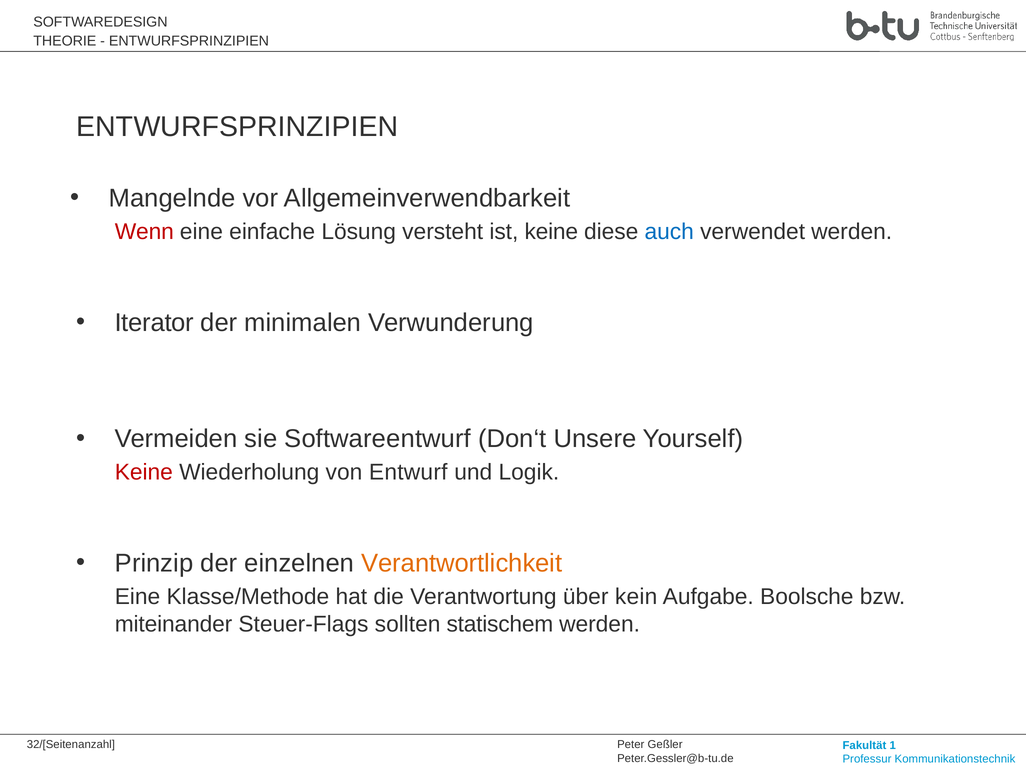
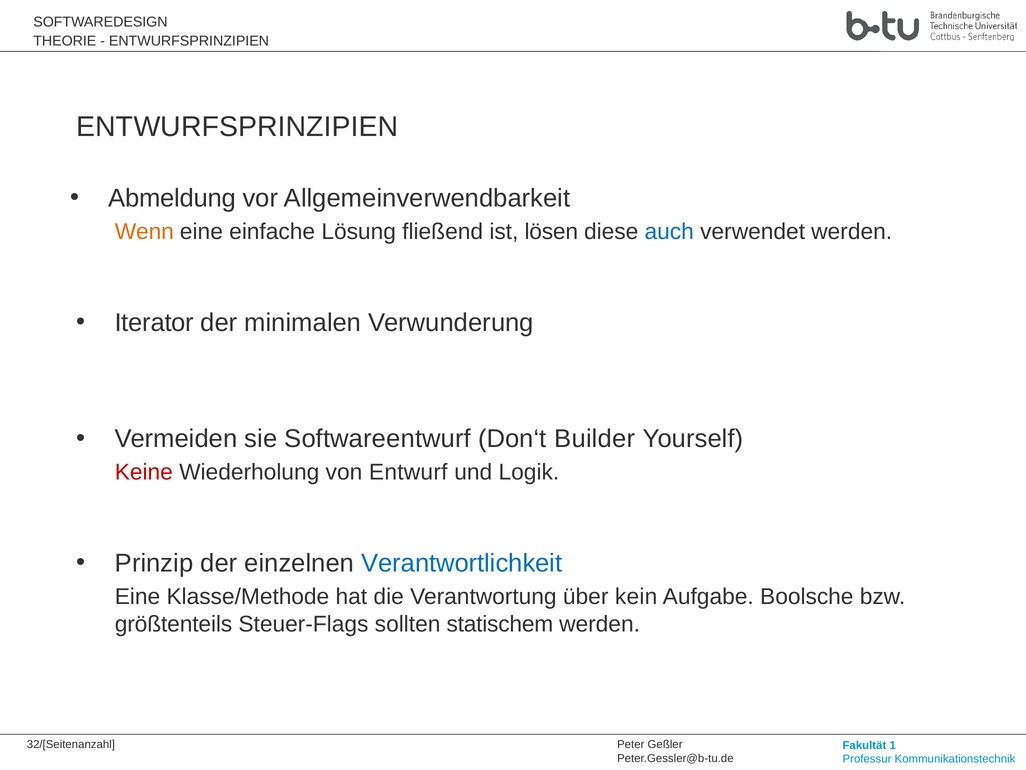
Mangelnde: Mangelnde -> Abmeldung
Wenn colour: red -> orange
versteht: versteht -> fließend
ist keine: keine -> lösen
Unsere: Unsere -> Builder
Verantwortlichkeit colour: orange -> blue
miteinander: miteinander -> größtenteils
